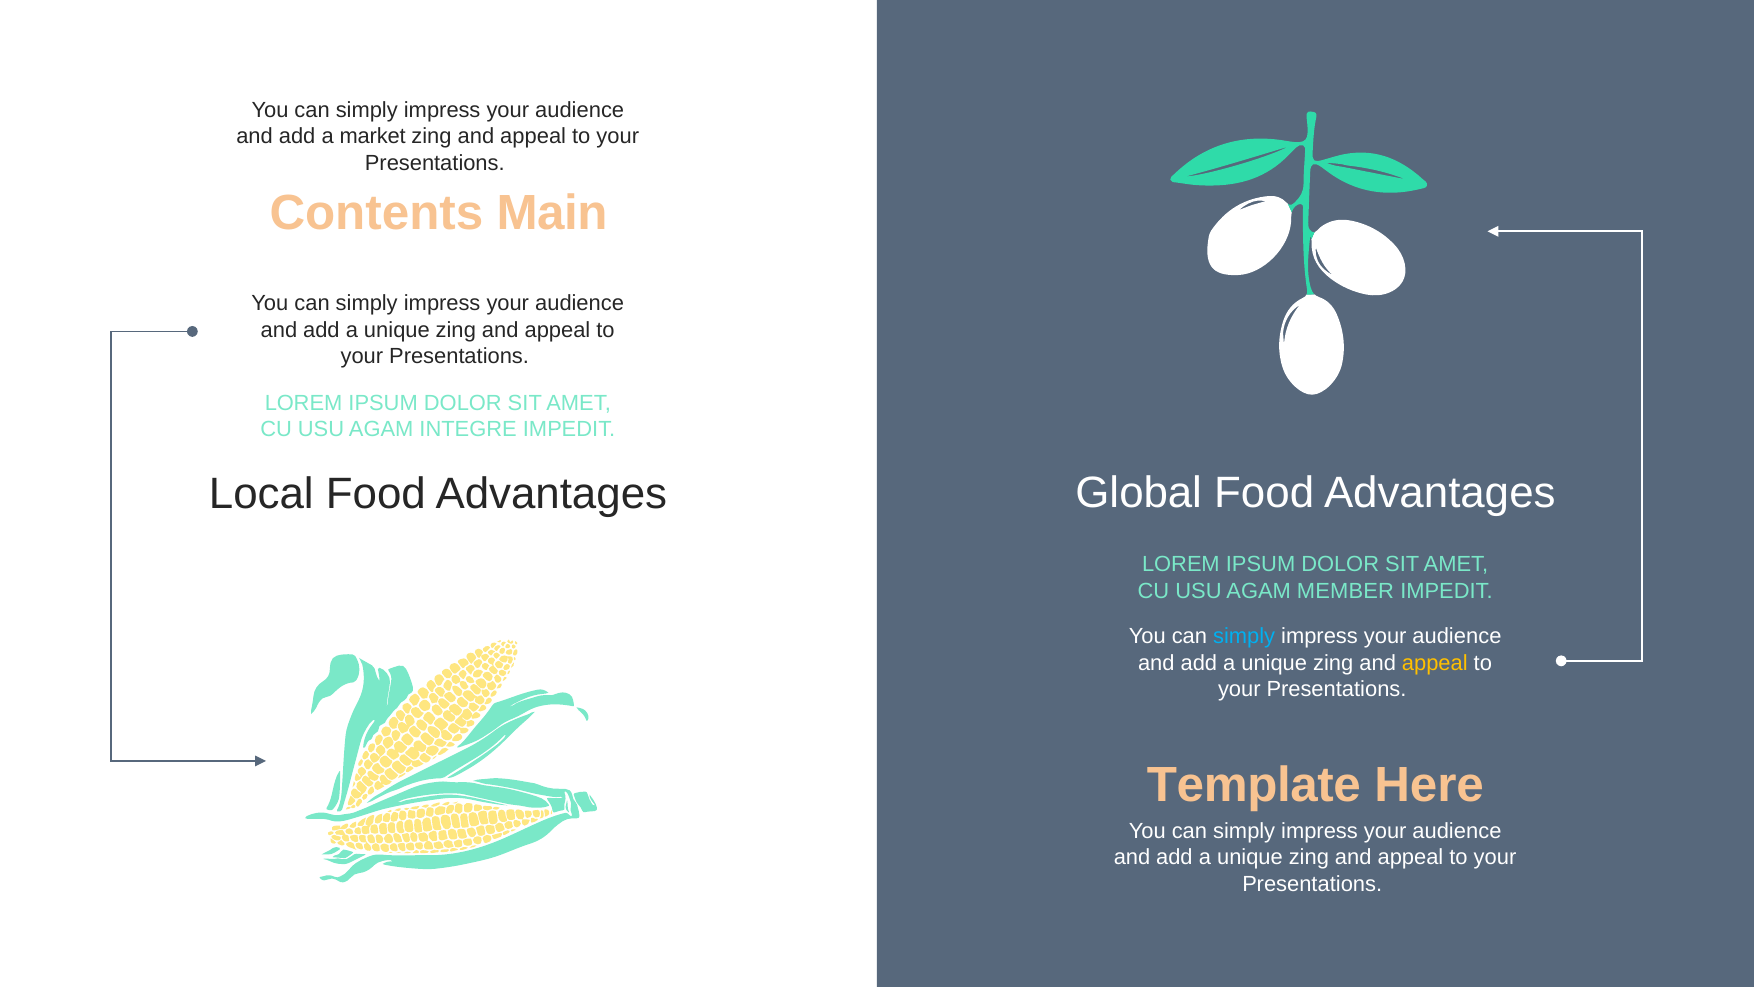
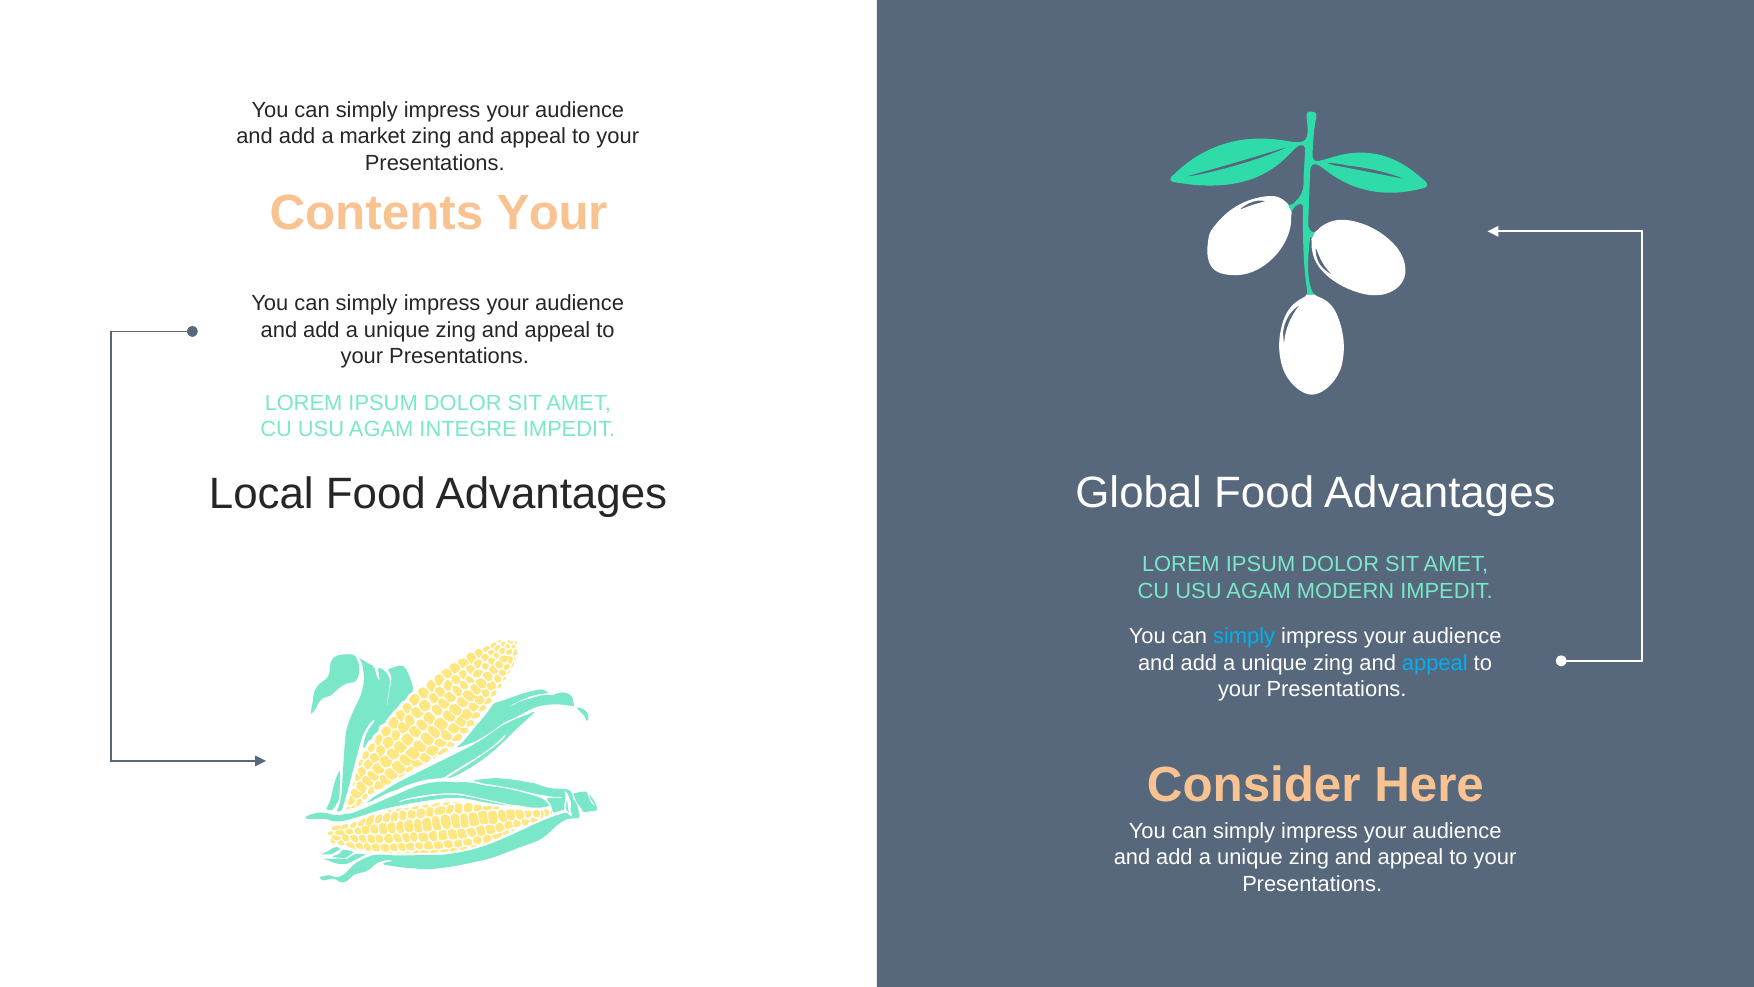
Contents Main: Main -> Your
MEMBER: MEMBER -> MODERN
appeal at (1435, 663) colour: yellow -> light blue
Template: Template -> Consider
